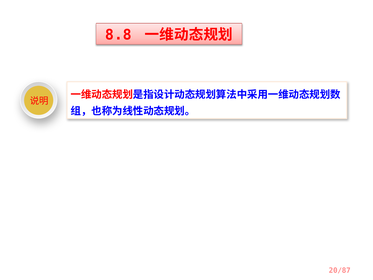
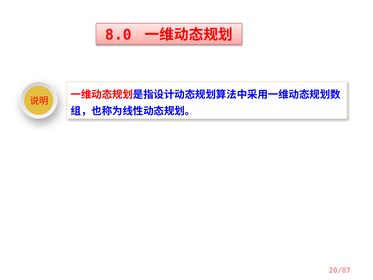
8.8: 8.8 -> 8.0
